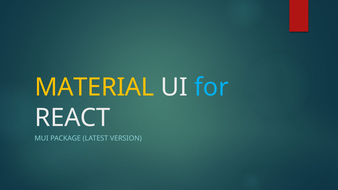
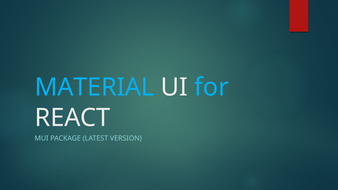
MATERIAL colour: yellow -> light blue
